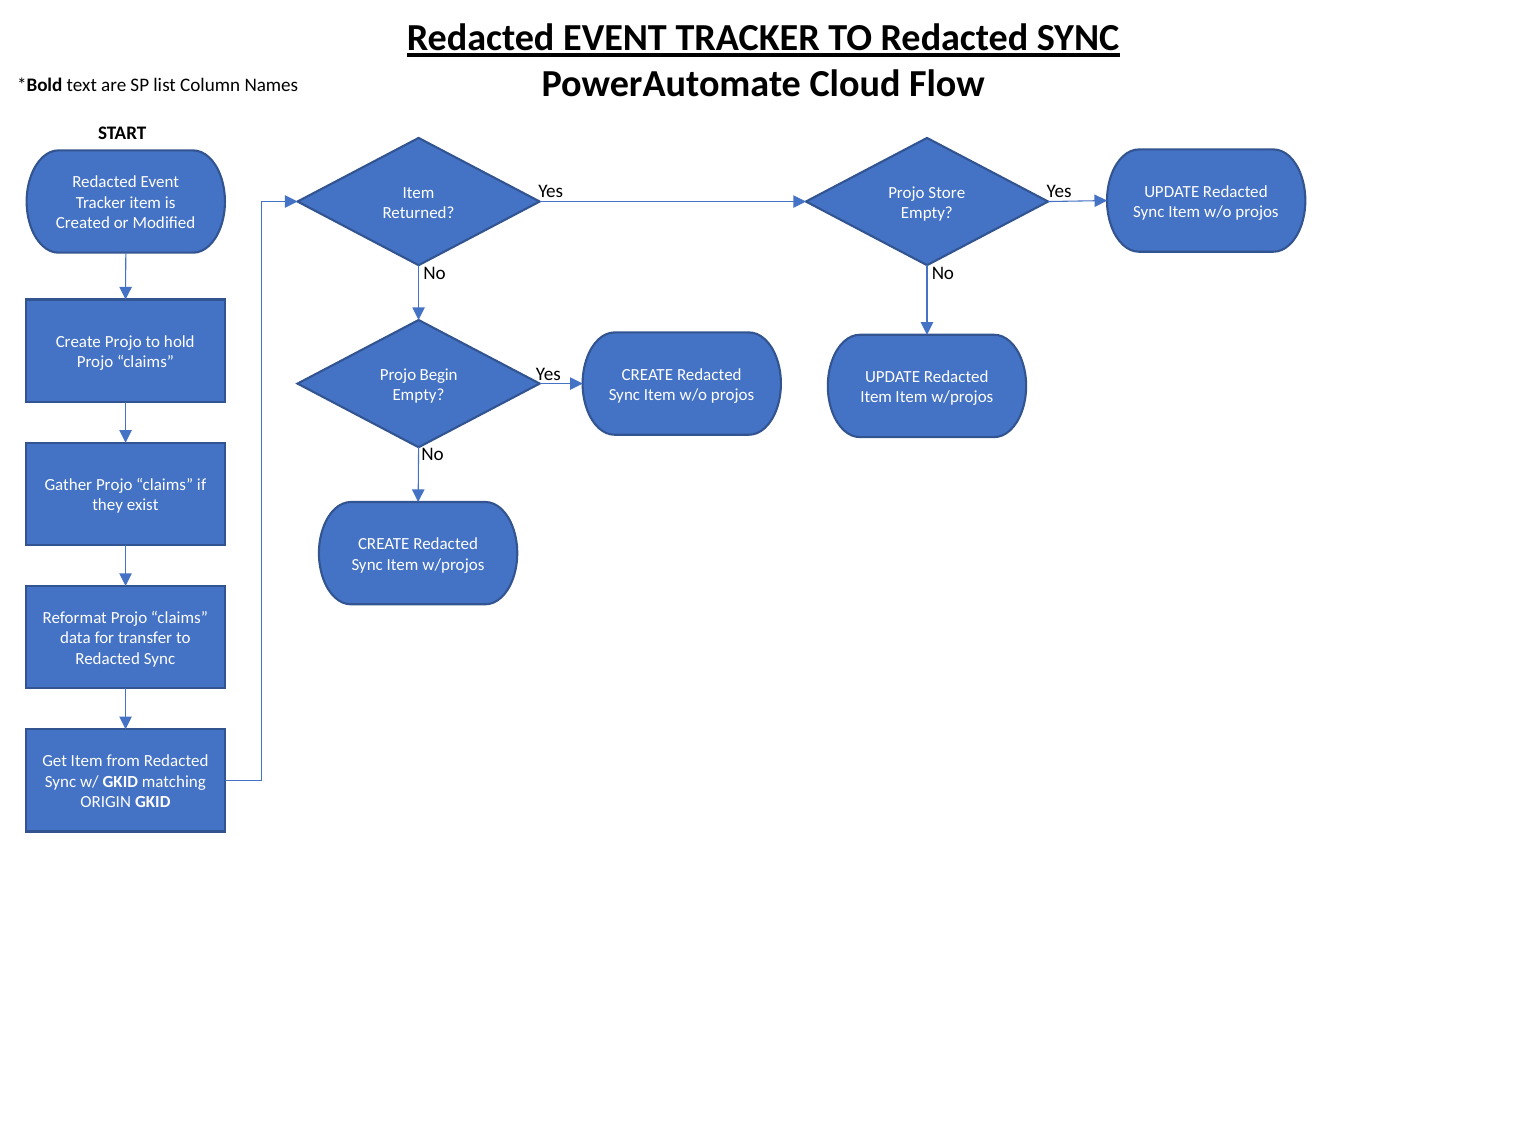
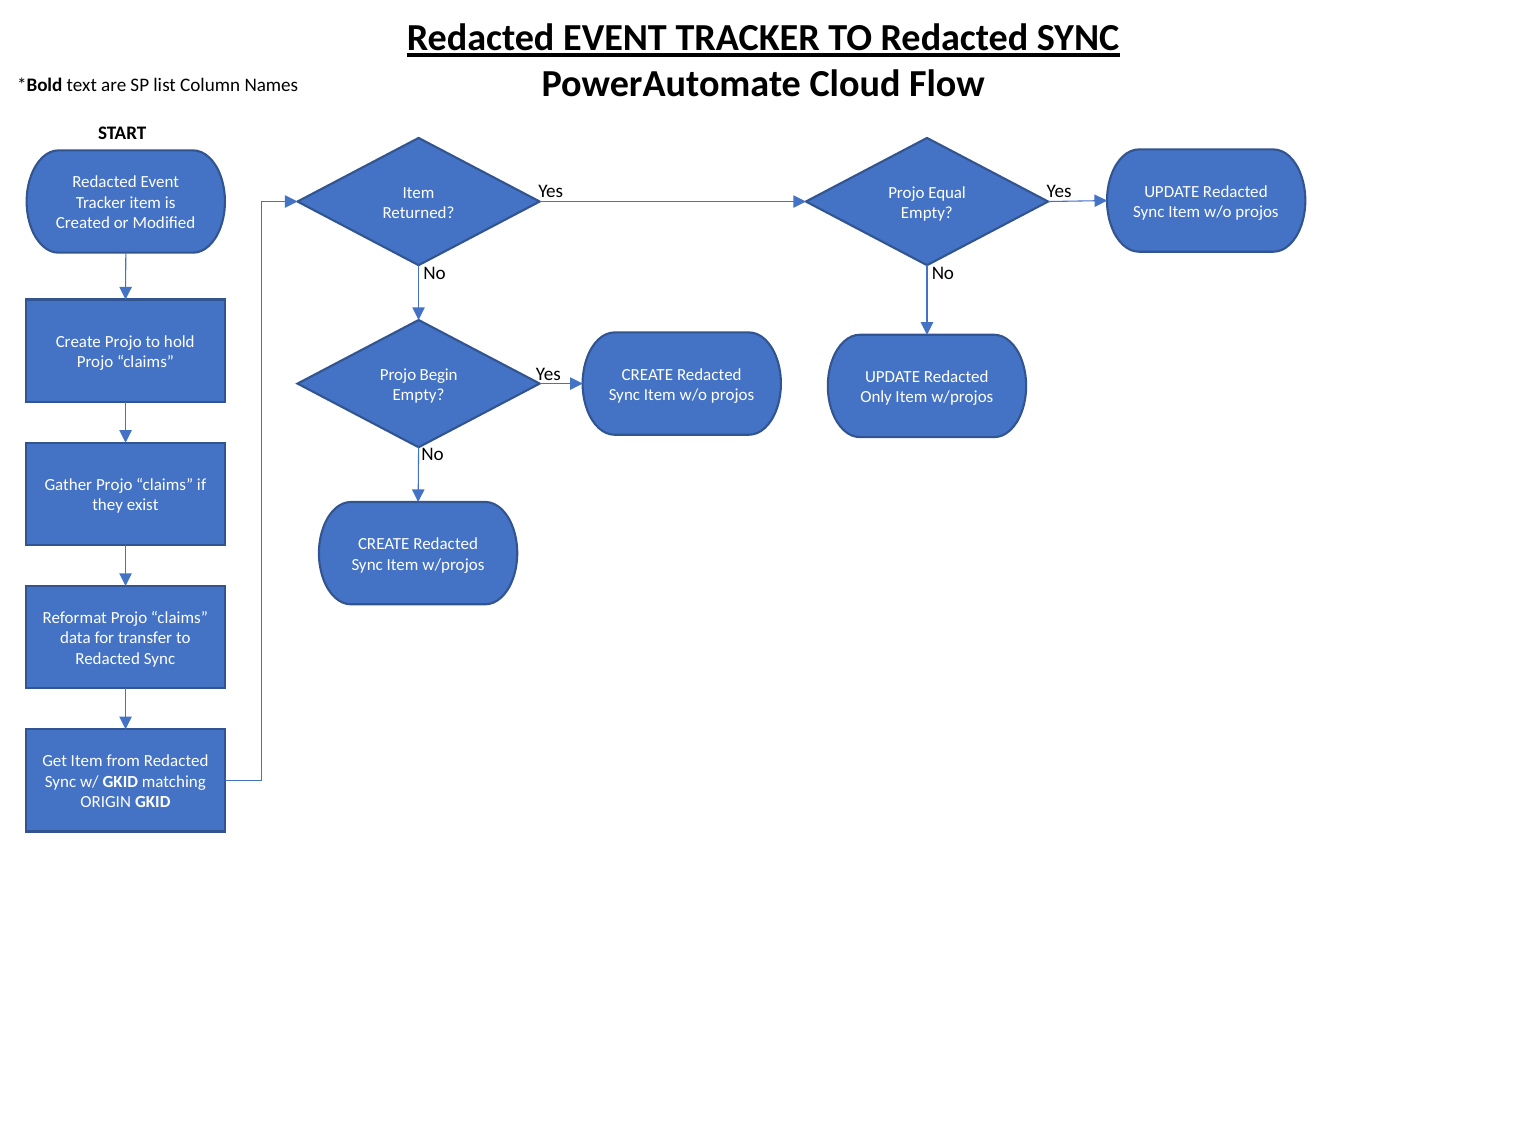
Store: Store -> Equal
Item at (876, 397): Item -> Only
